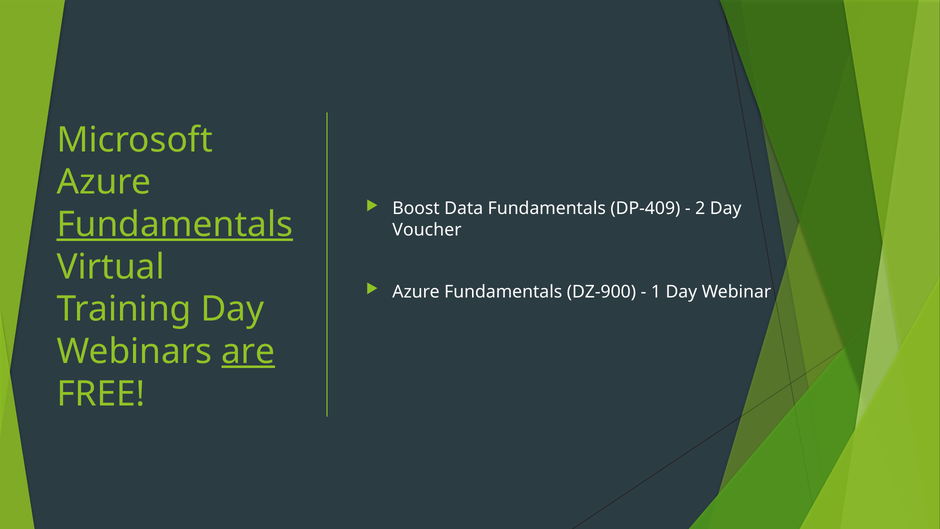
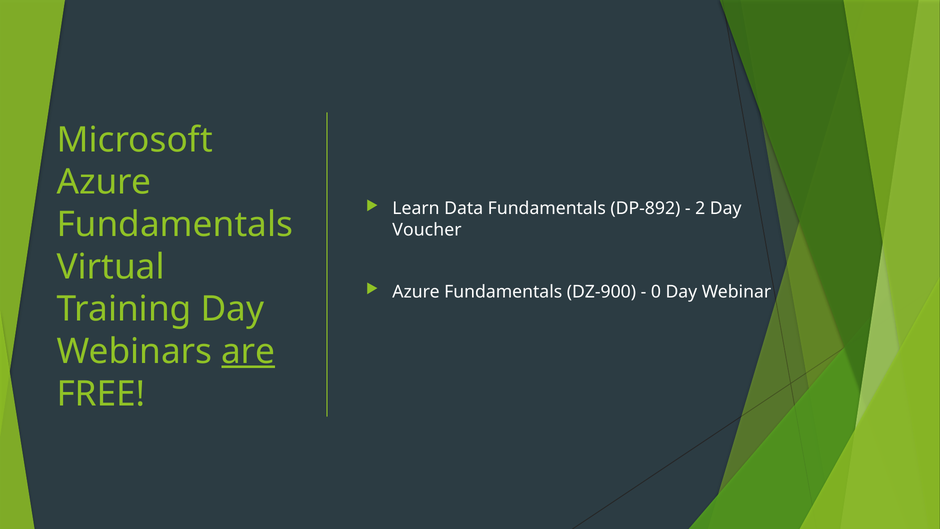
Boost: Boost -> Learn
DP-409: DP-409 -> DP-892
Fundamentals at (175, 225) underline: present -> none
1: 1 -> 0
